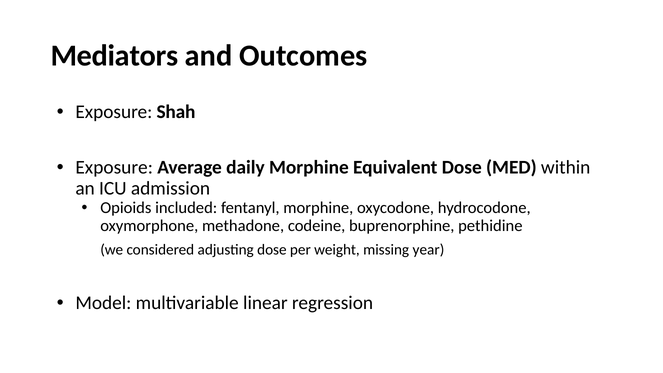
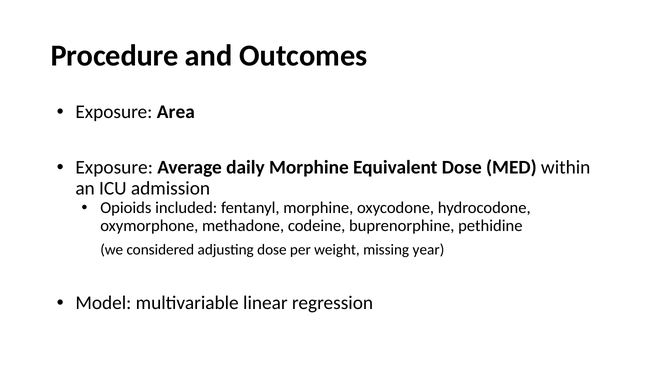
Mediators: Mediators -> Procedure
Shah: Shah -> Area
